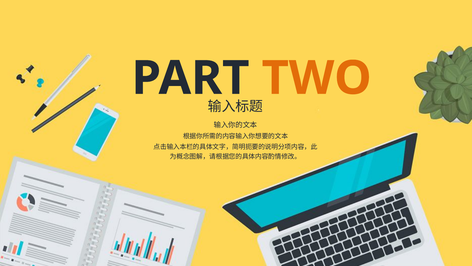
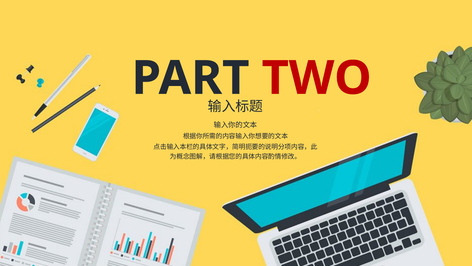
TWO colour: orange -> red
